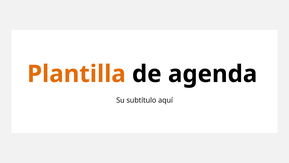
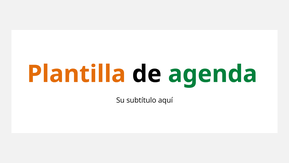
agenda colour: black -> green
